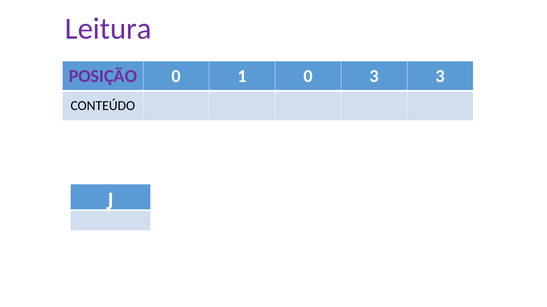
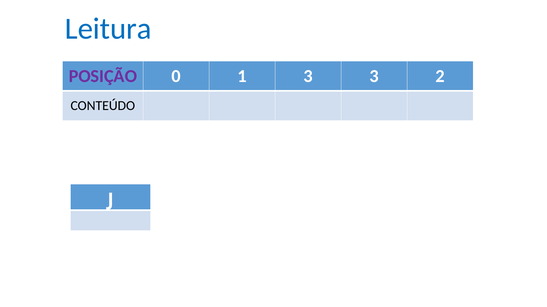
Leitura colour: purple -> blue
1 0: 0 -> 3
3 3: 3 -> 2
